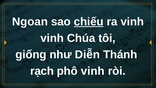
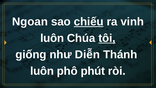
vinh at (52, 38): vinh -> luôn
tôi underline: none -> present
rạch at (42, 71): rạch -> luôn
phô vinh: vinh -> phút
